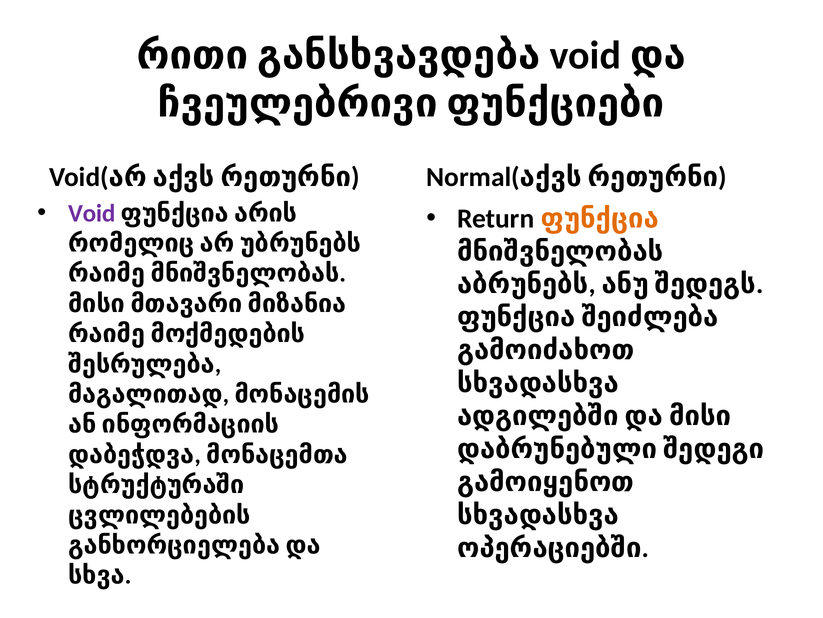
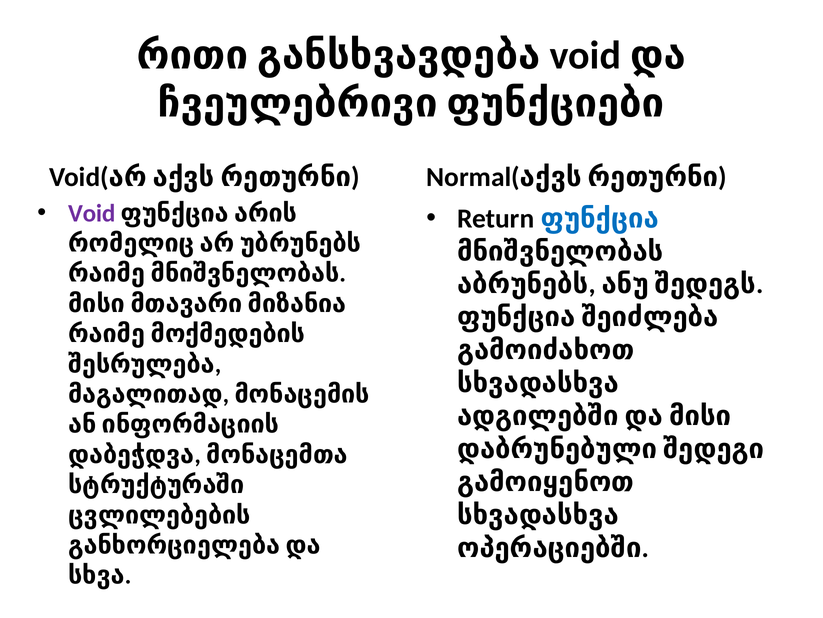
ფუნქცია colour: orange -> blue
